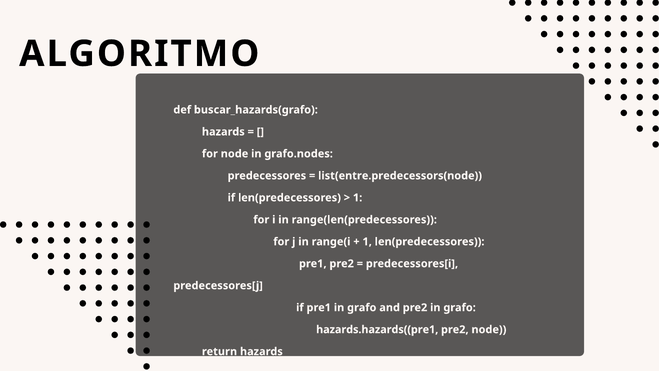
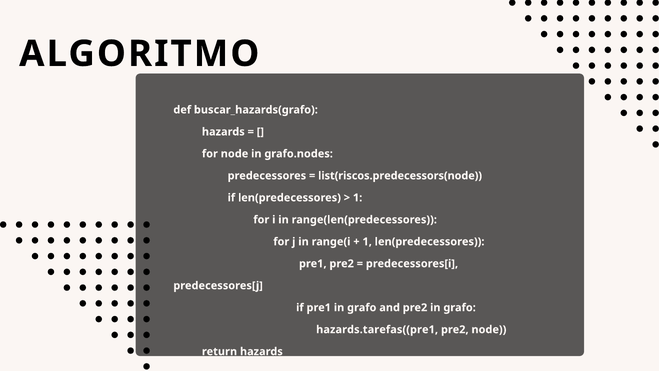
list(entre.predecessors(node: list(entre.predecessors(node -> list(riscos.predecessors(node
hazards.hazards((pre1: hazards.hazards((pre1 -> hazards.tarefas((pre1
